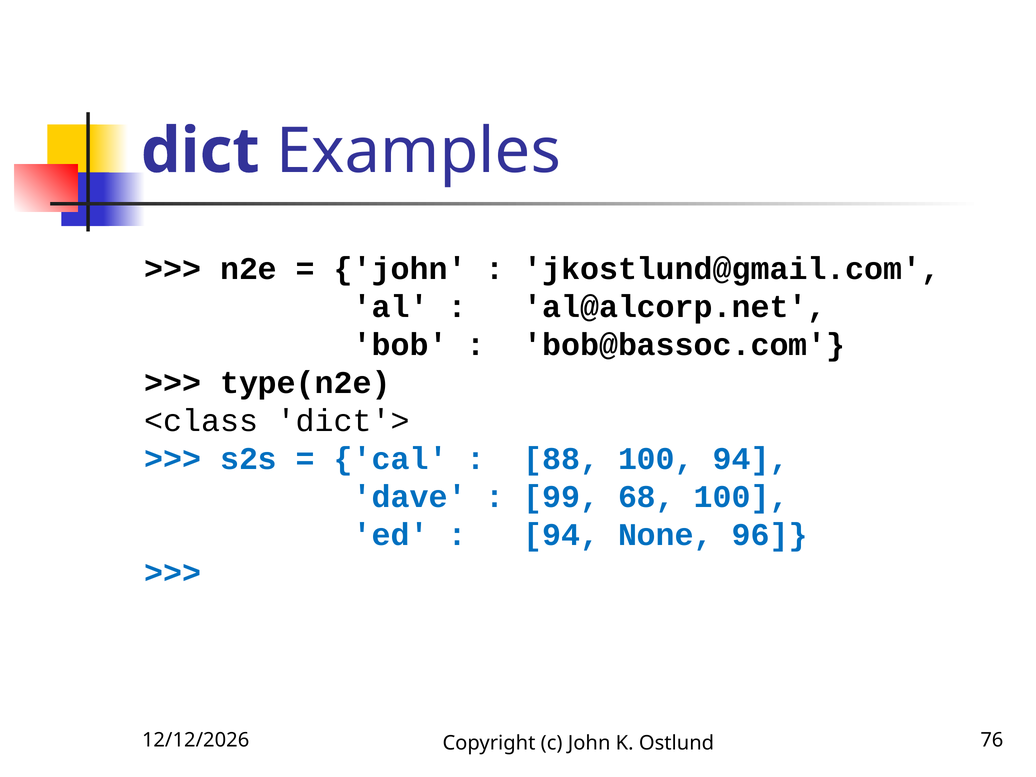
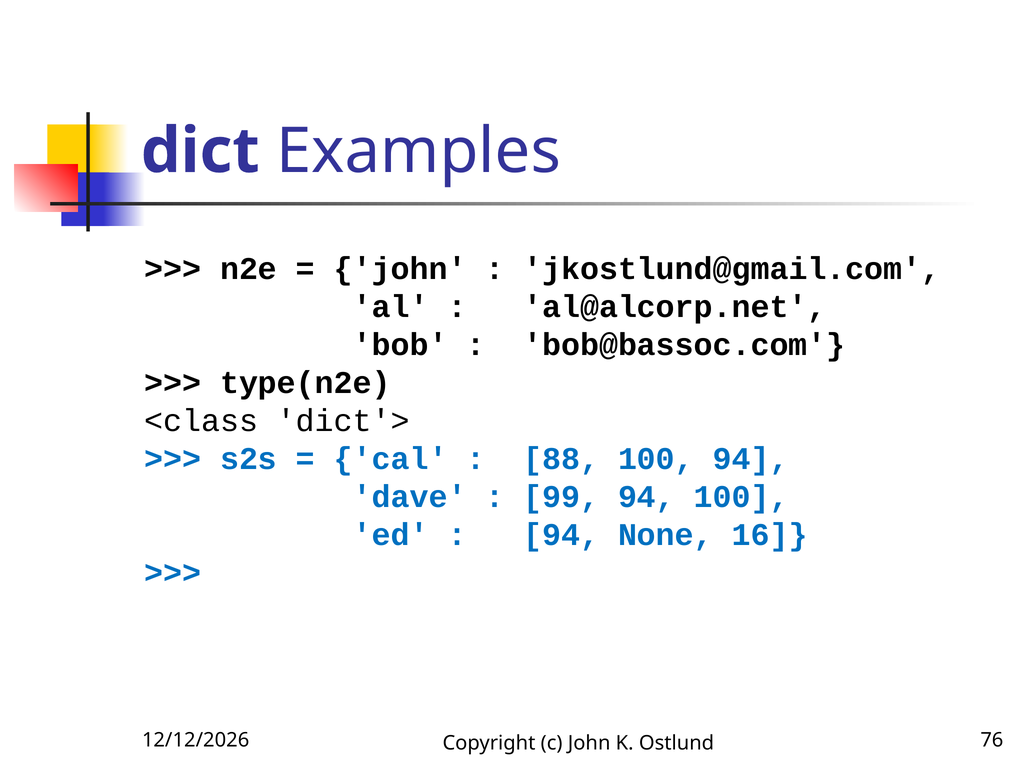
99 68: 68 -> 94
96: 96 -> 16
